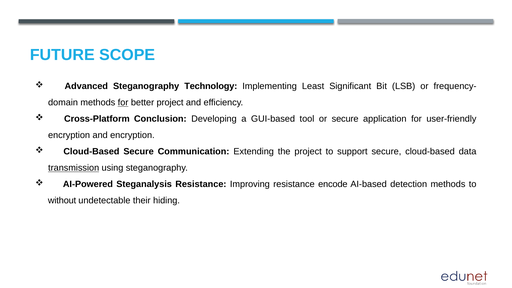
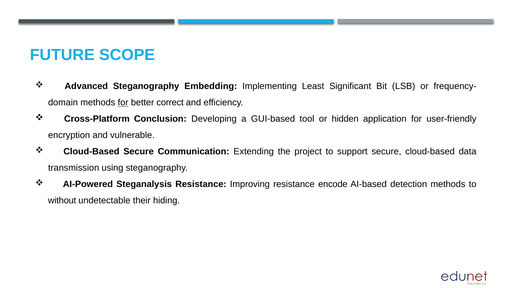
Technology: Technology -> Embedding
better project: project -> correct
or secure: secure -> hidden
and encryption: encryption -> vulnerable
transmission underline: present -> none
